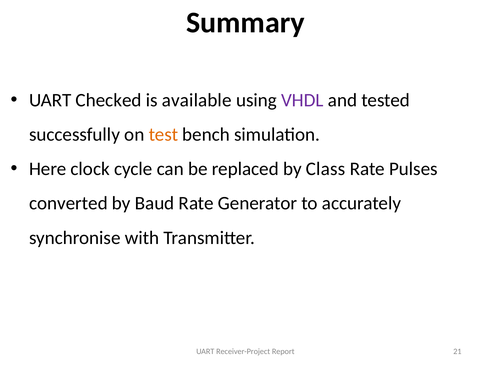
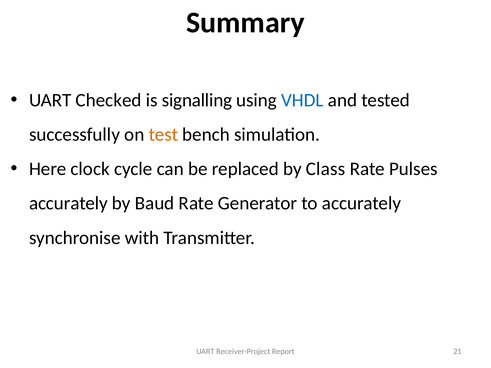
available: available -> signalling
VHDL colour: purple -> blue
converted at (68, 203): converted -> accurately
